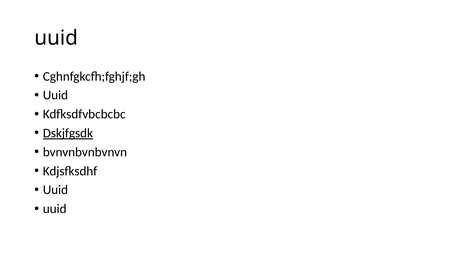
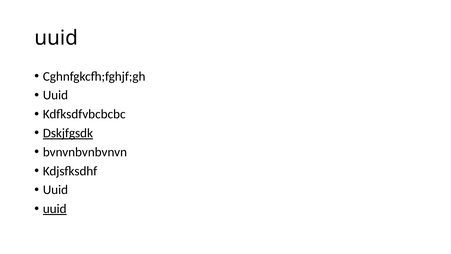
uuid at (55, 209) underline: none -> present
